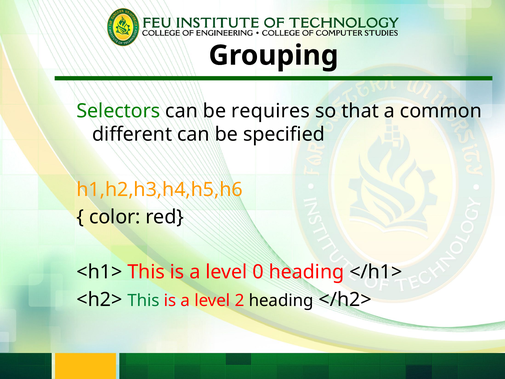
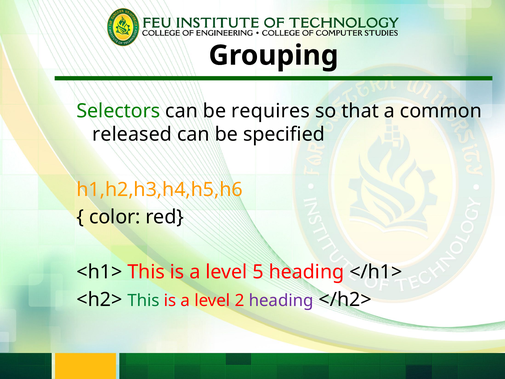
different: different -> released
0: 0 -> 5
heading at (281, 300) colour: black -> purple
